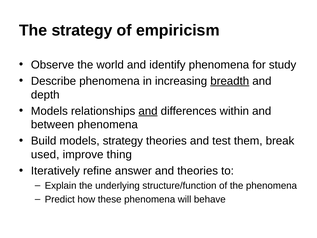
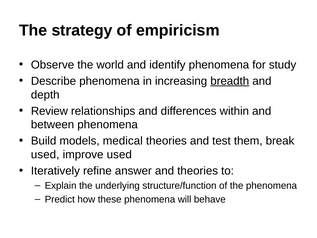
Models at (49, 111): Models -> Review
and at (148, 111) underline: present -> none
models strategy: strategy -> medical
improve thing: thing -> used
